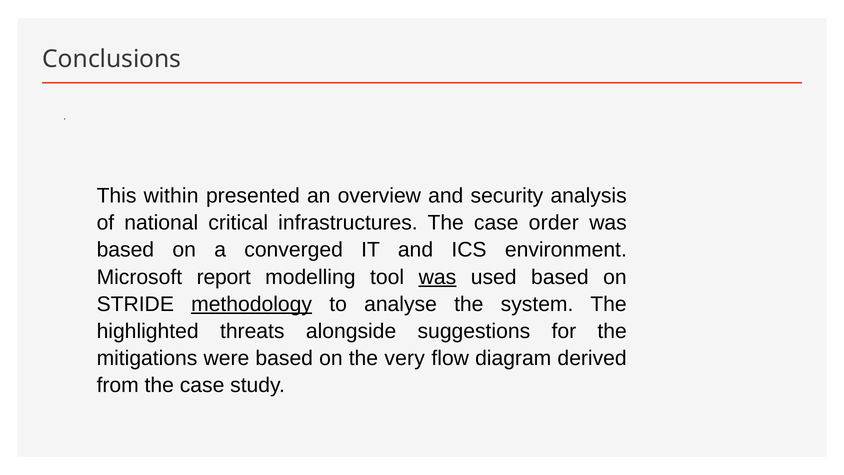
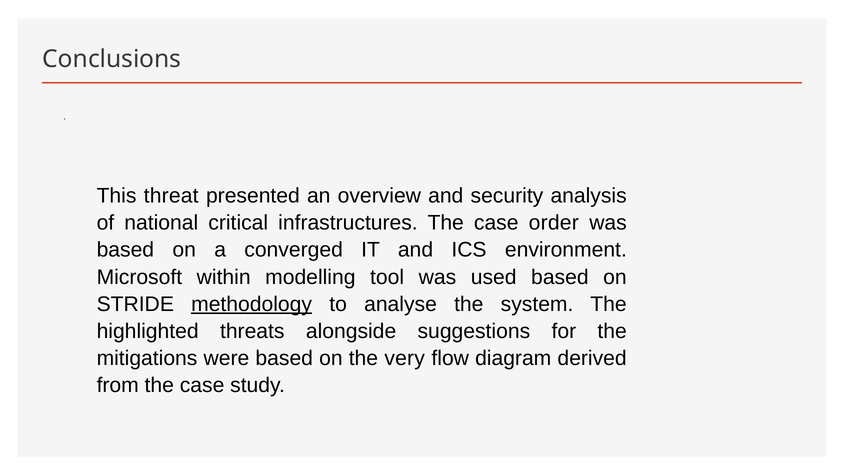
within: within -> threat
report: report -> within
was at (437, 277) underline: present -> none
